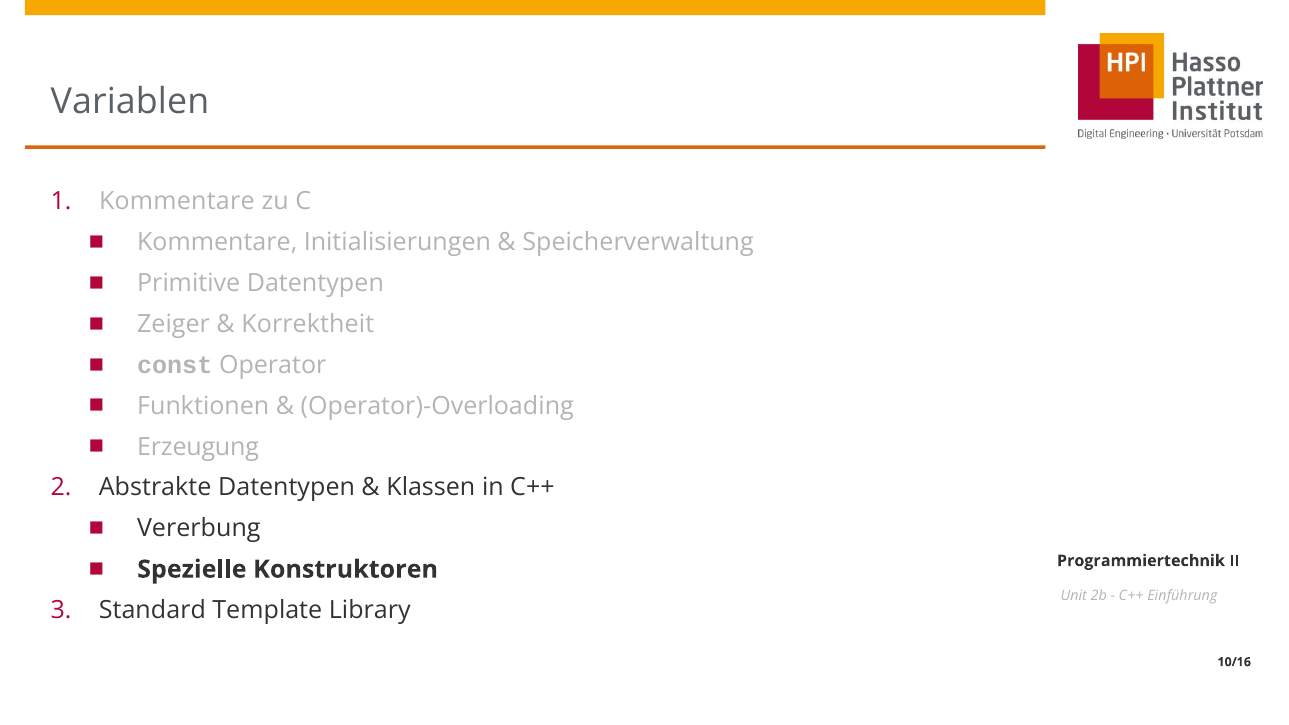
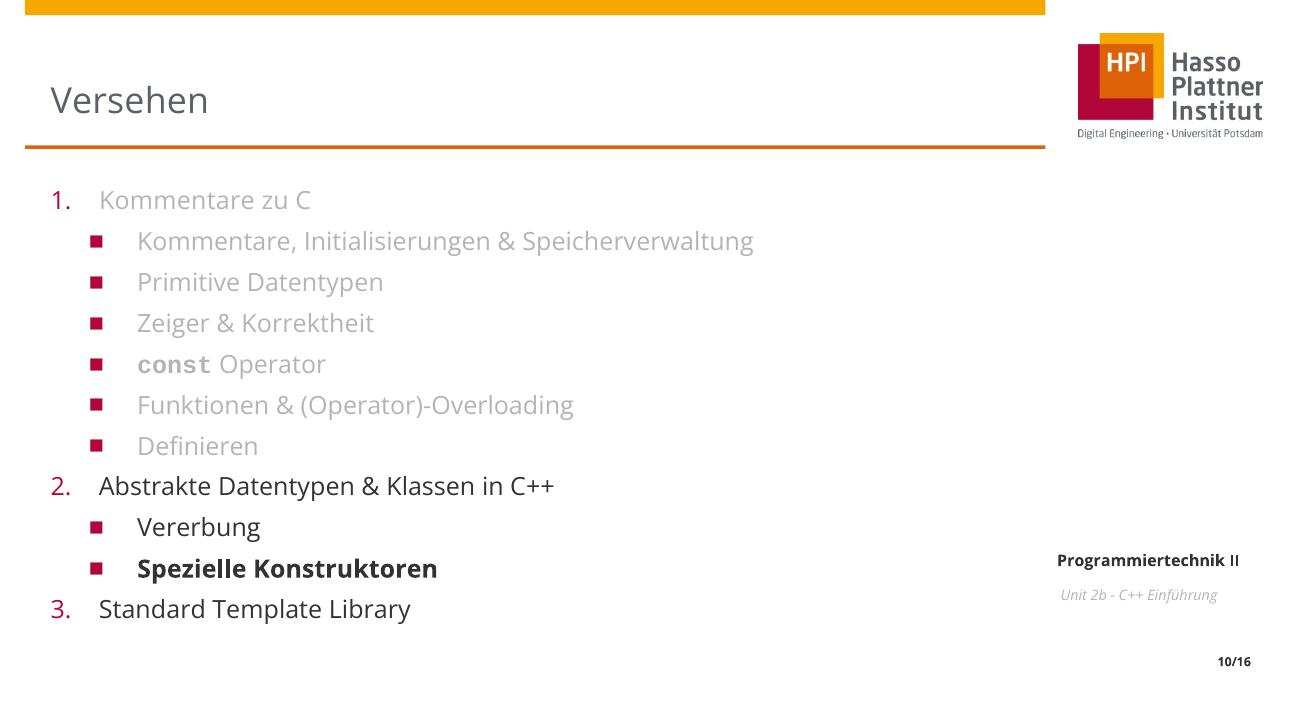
Variablen: Variablen -> Versehen
Erzeugung: Erzeugung -> Definieren
